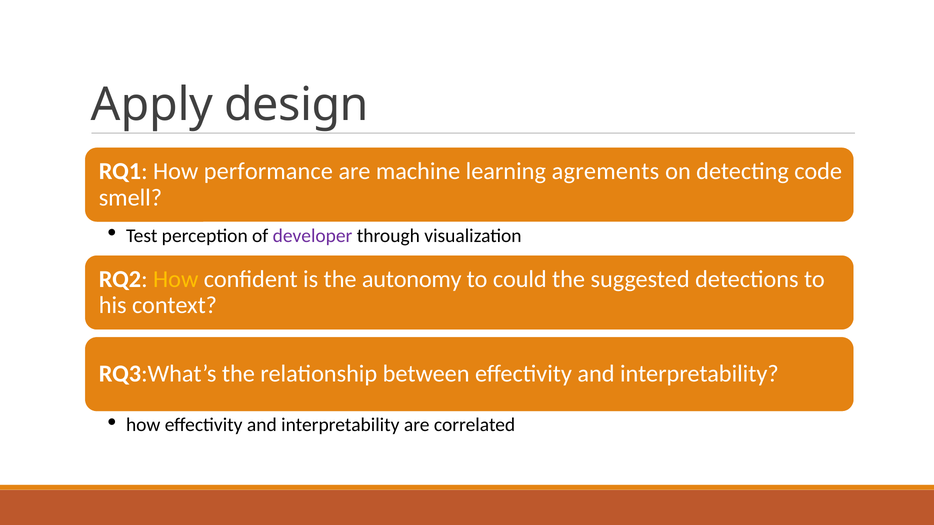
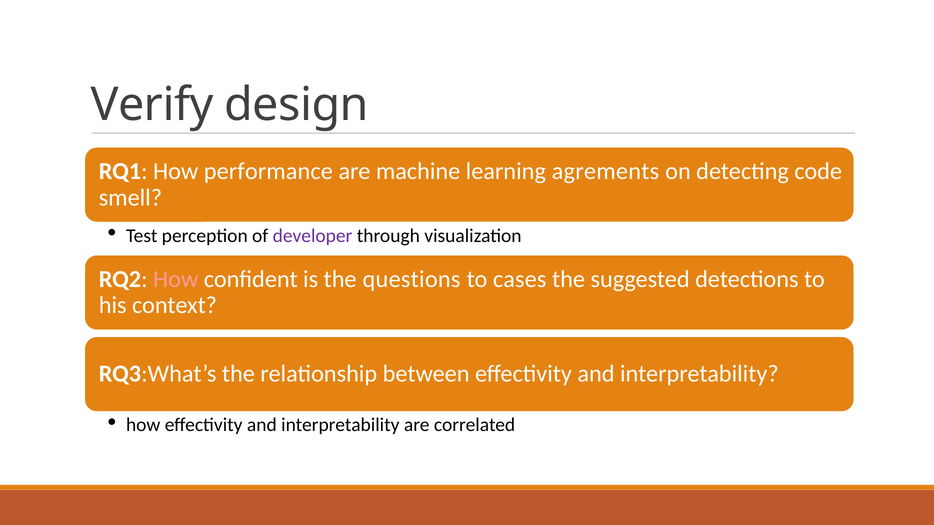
Apply: Apply -> Verify
How at (176, 279) colour: yellow -> pink
autonomy: autonomy -> questions
could: could -> cases
